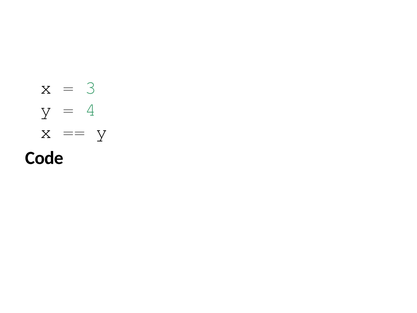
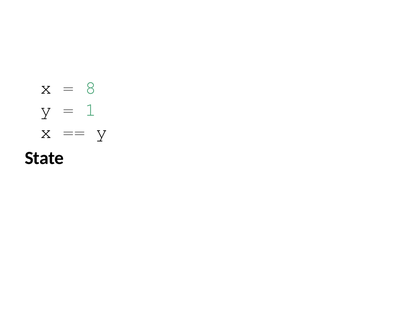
3: 3 -> 8
4: 4 -> 1
Code: Code -> State
